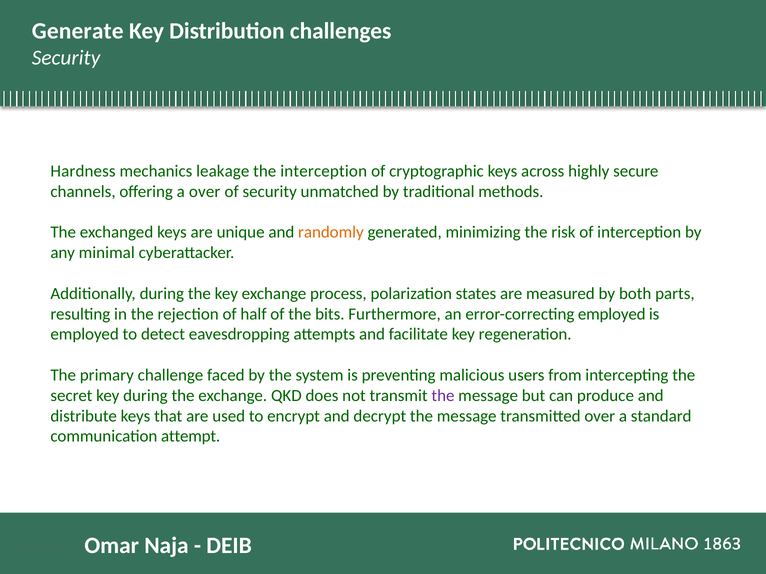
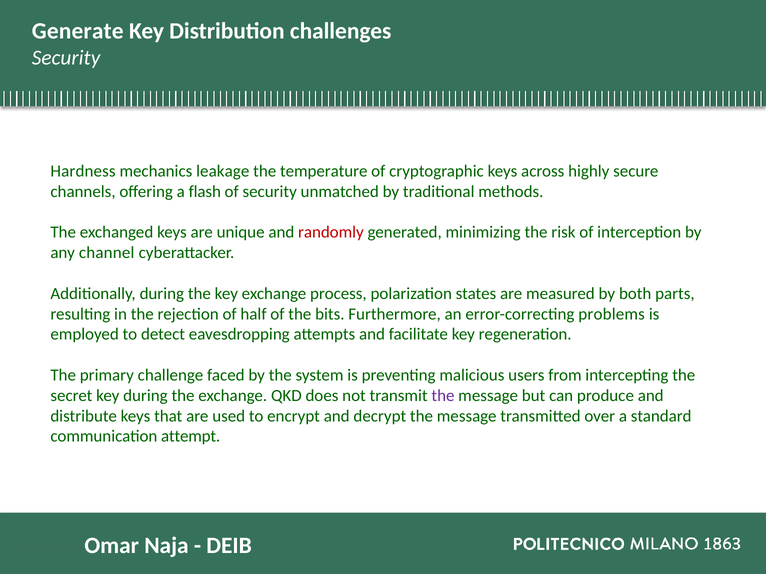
the interception: interception -> temperature
a over: over -> flash
randomly colour: orange -> red
minimal: minimal -> channel
error-correcting employed: employed -> problems
